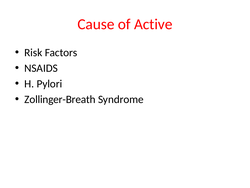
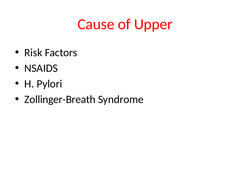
Active: Active -> Upper
